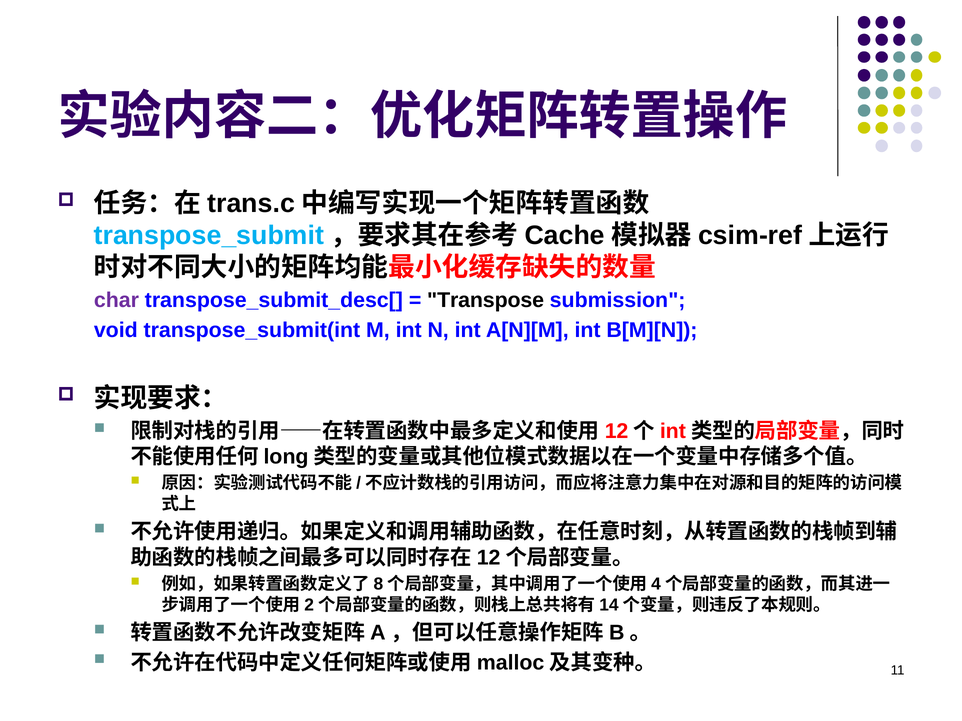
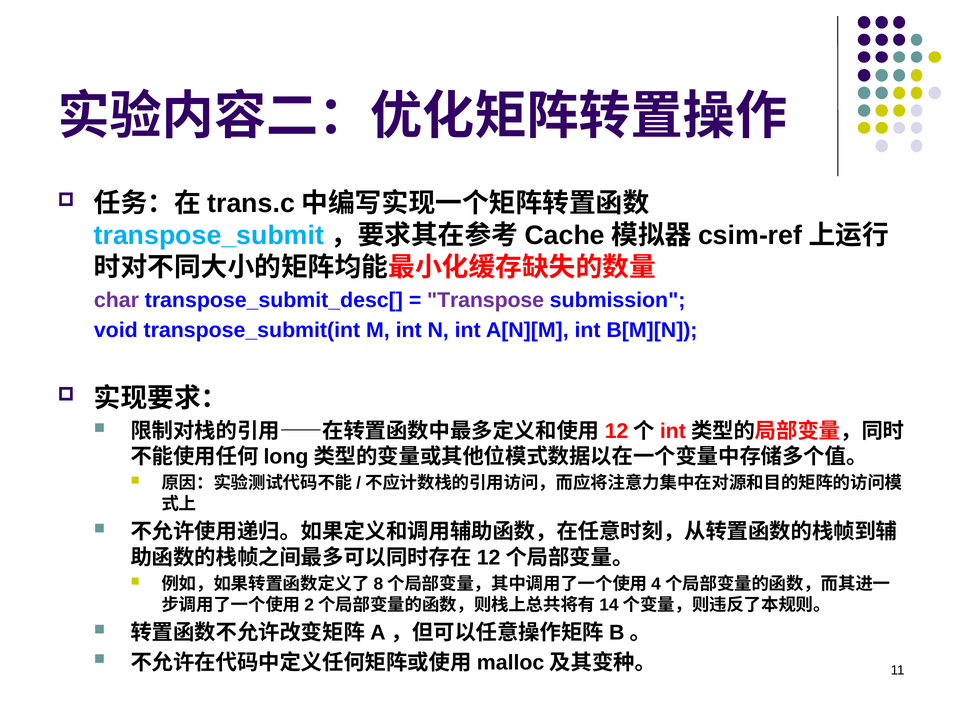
Transpose colour: black -> purple
